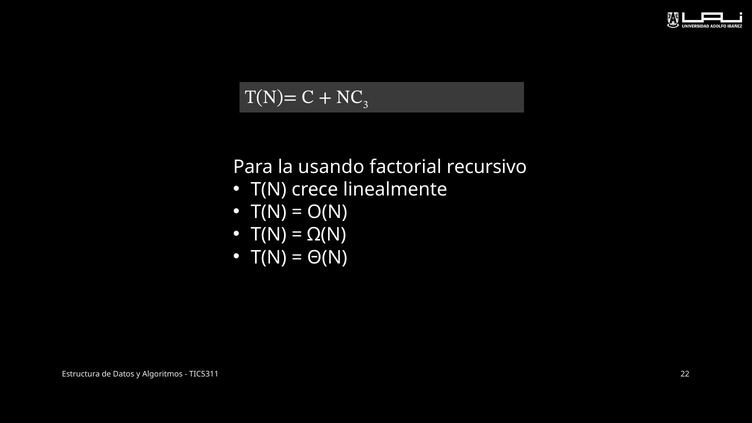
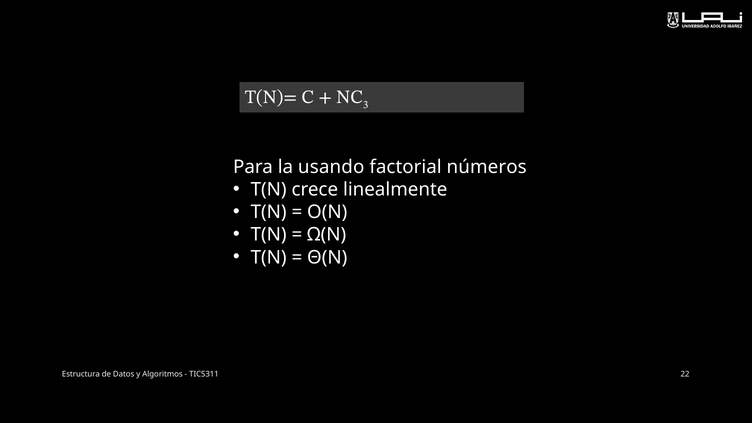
recursivo: recursivo -> números
